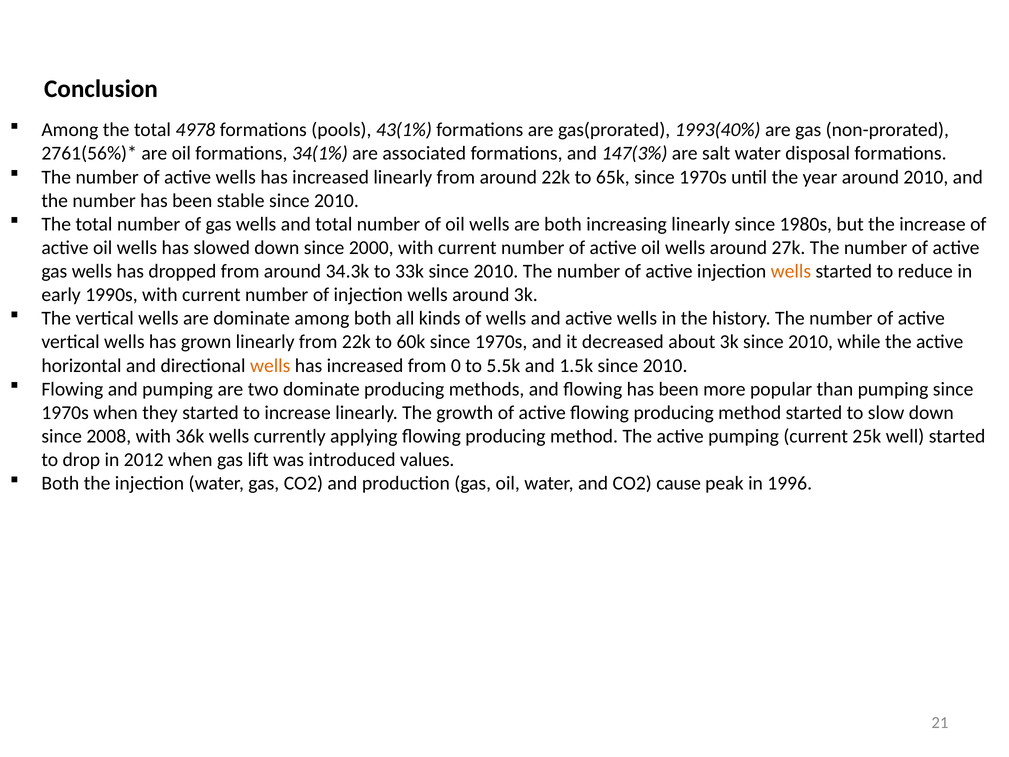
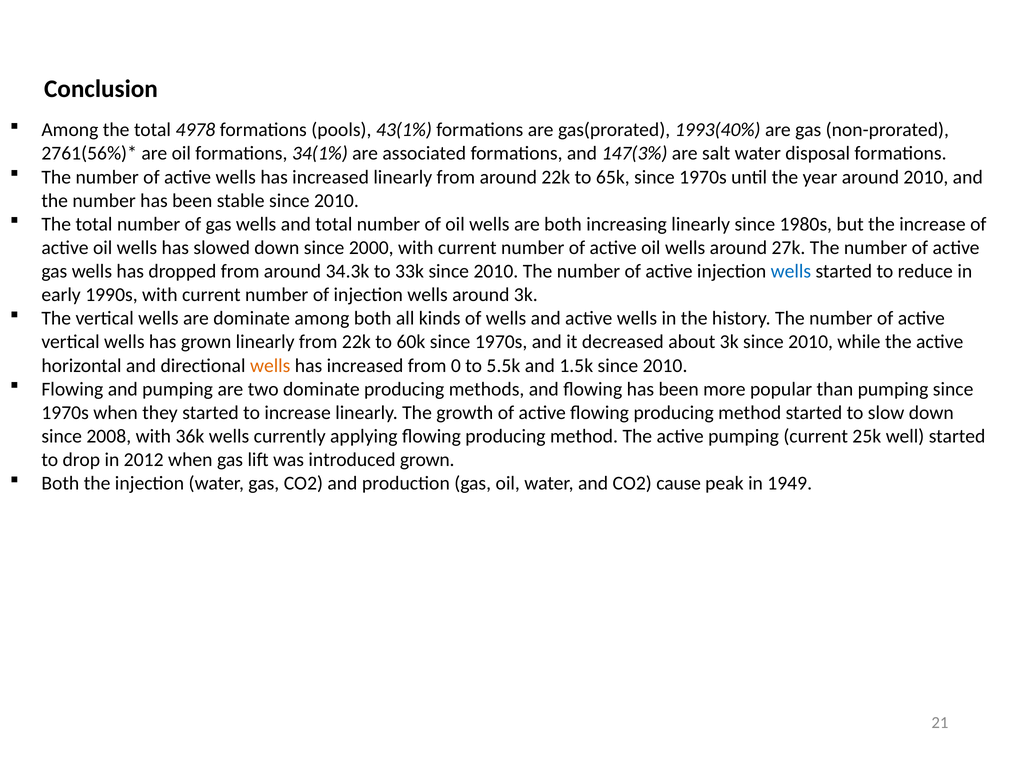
wells at (791, 271) colour: orange -> blue
introduced values: values -> grown
1996: 1996 -> 1949
